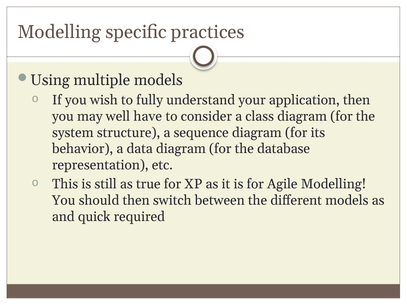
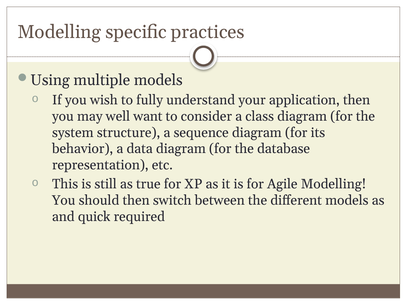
have: have -> want
